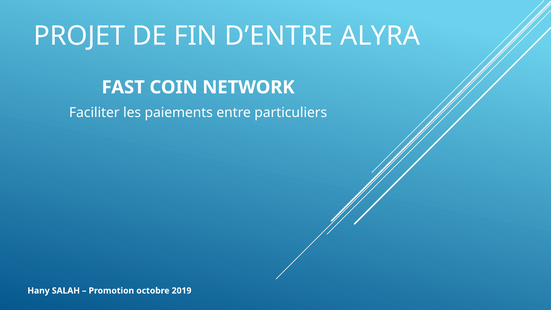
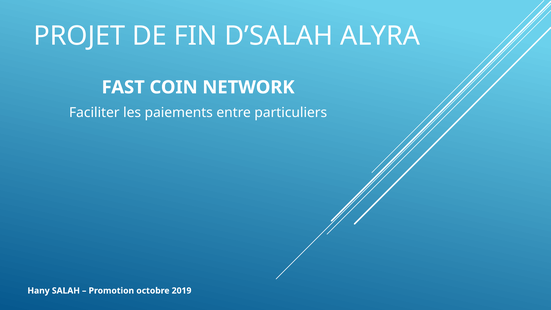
D’ENTRE: D’ENTRE -> D’SALAH
